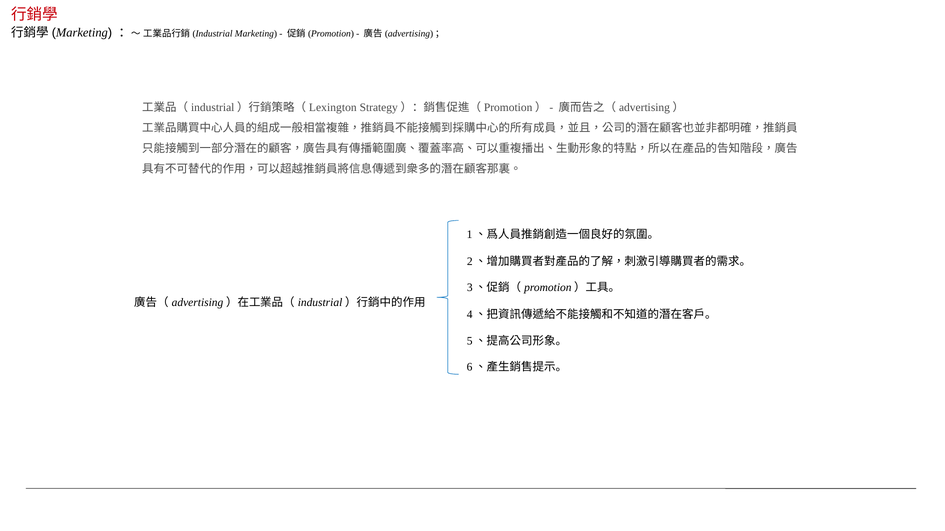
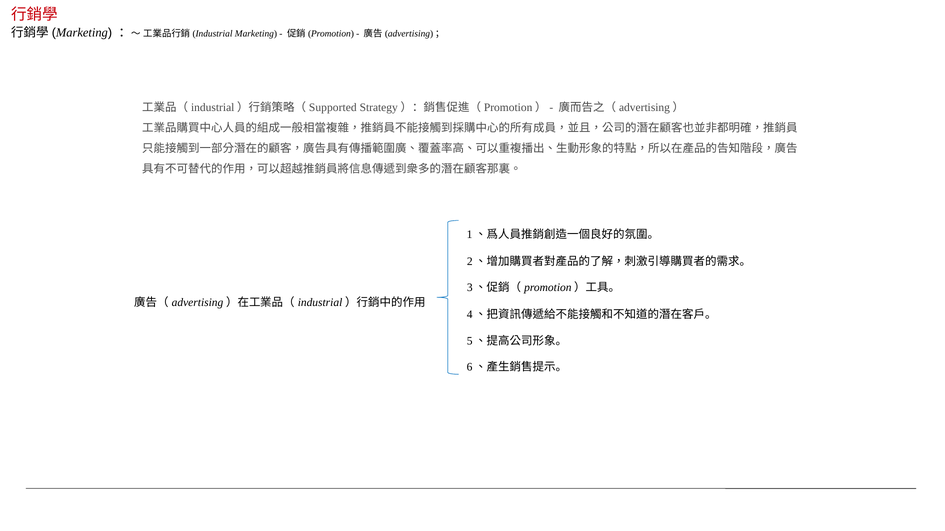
Lexington: Lexington -> Supported
